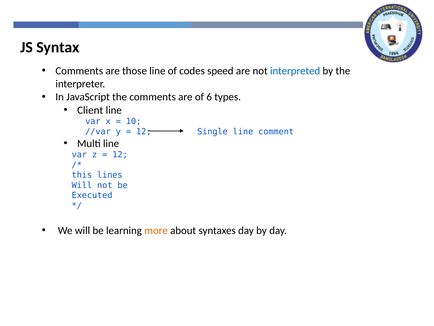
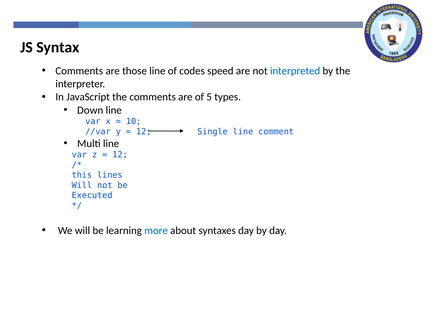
6: 6 -> 5
Client: Client -> Down
more colour: orange -> blue
